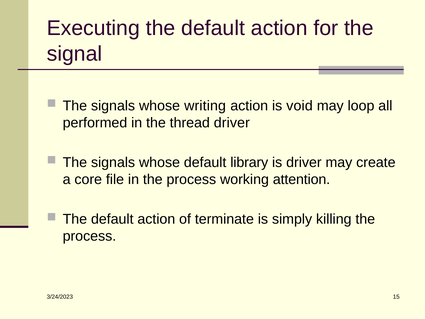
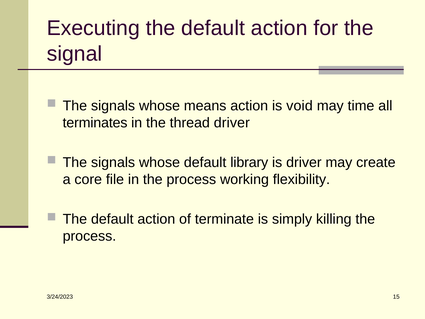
writing: writing -> means
loop: loop -> time
performed: performed -> terminates
attention: attention -> flexibility
